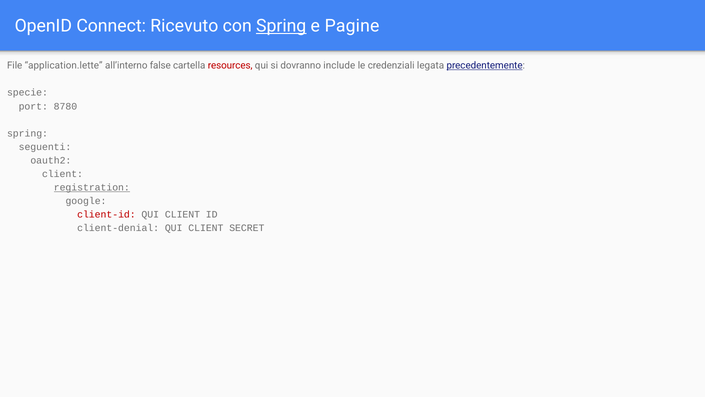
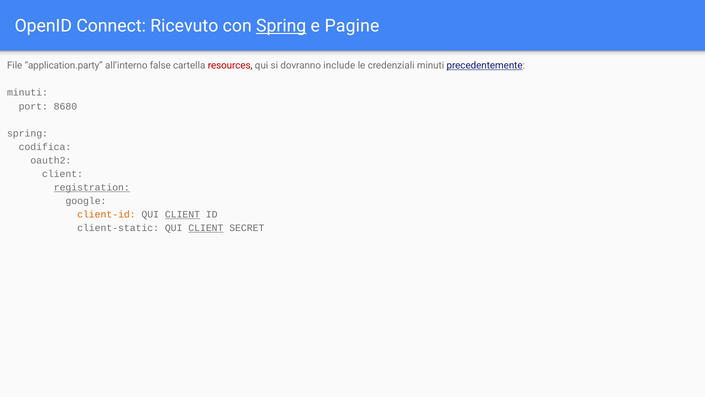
application.lette: application.lette -> application.party
credenziali legata: legata -> minuti
specie at (27, 93): specie -> minuti
8780: 8780 -> 8680
seguenti: seguenti -> codifica
client-id colour: red -> orange
CLIENT at (182, 214) underline: none -> present
client-denial: client-denial -> client-static
CLIENT at (206, 228) underline: none -> present
